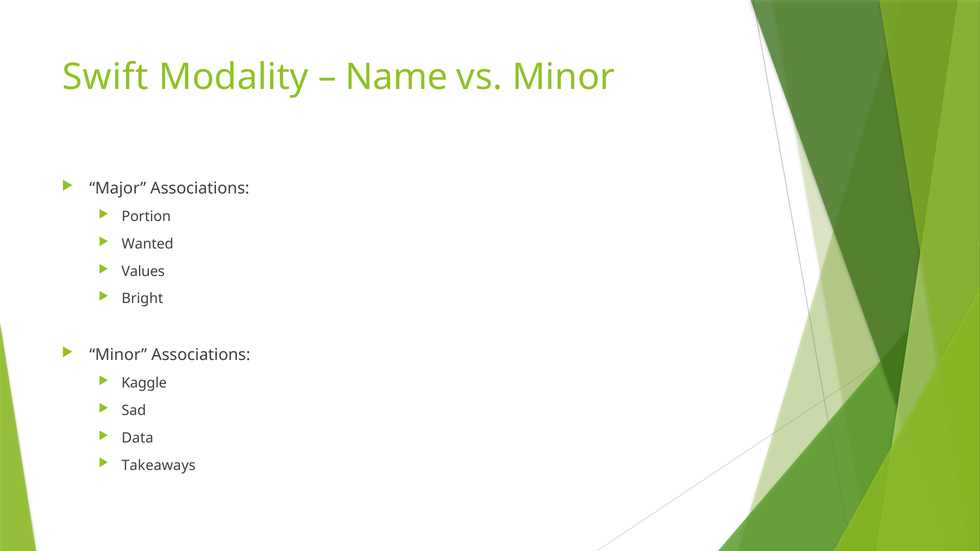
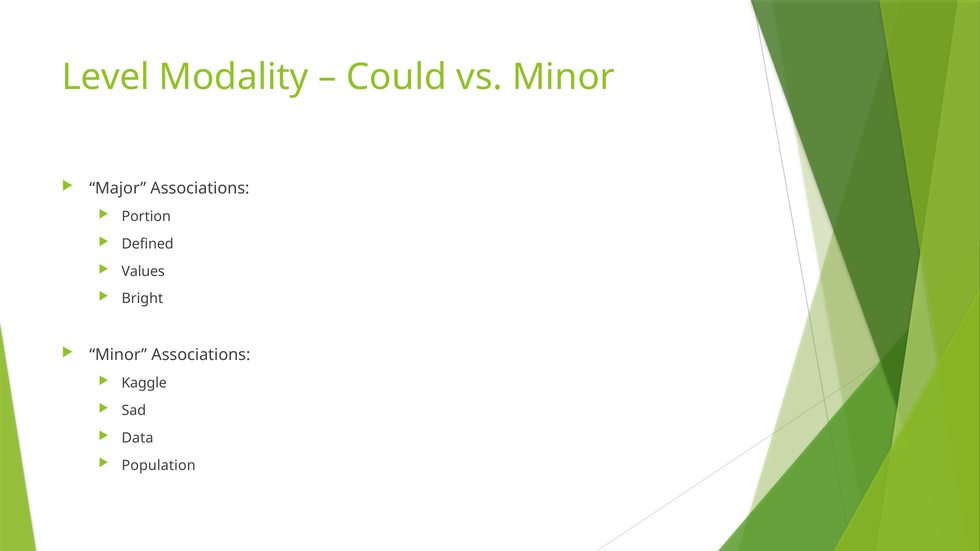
Swift: Swift -> Level
Name: Name -> Could
Wanted: Wanted -> Defined
Takeaways: Takeaways -> Population
